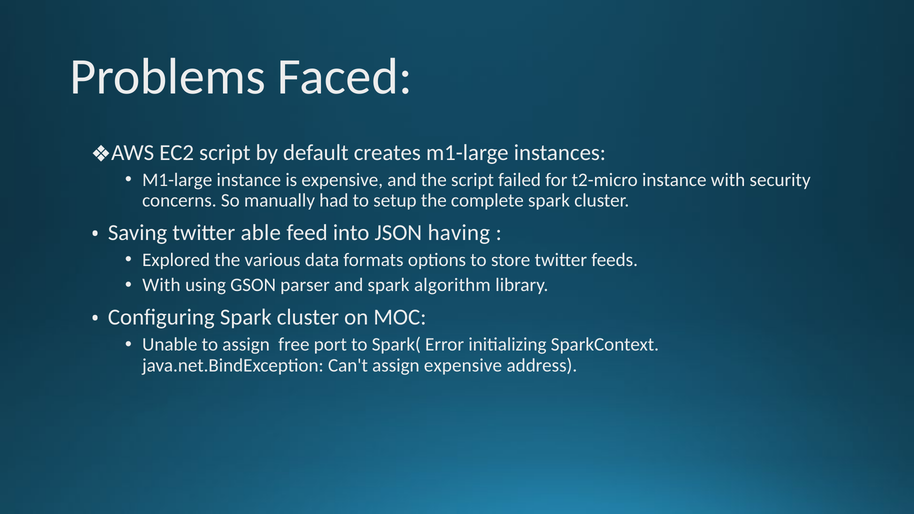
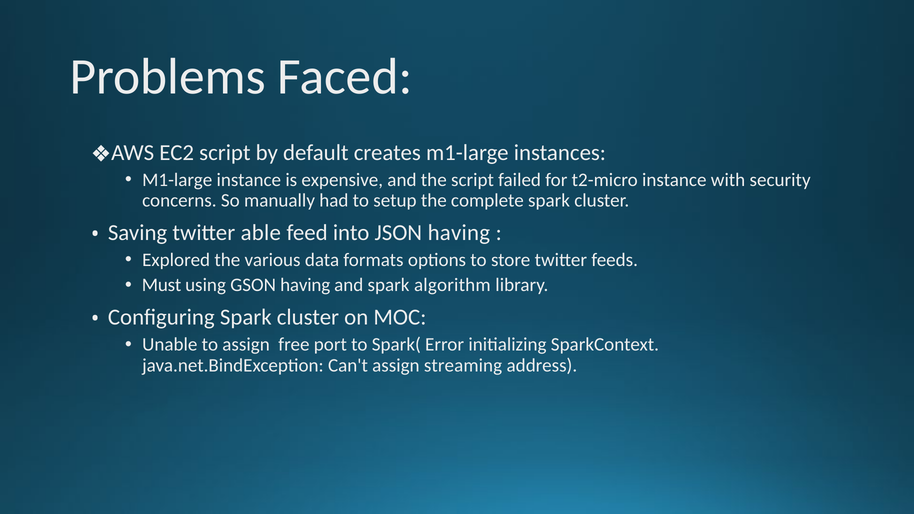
With at (161, 285): With -> Must
GSON parser: parser -> having
assign expensive: expensive -> streaming
